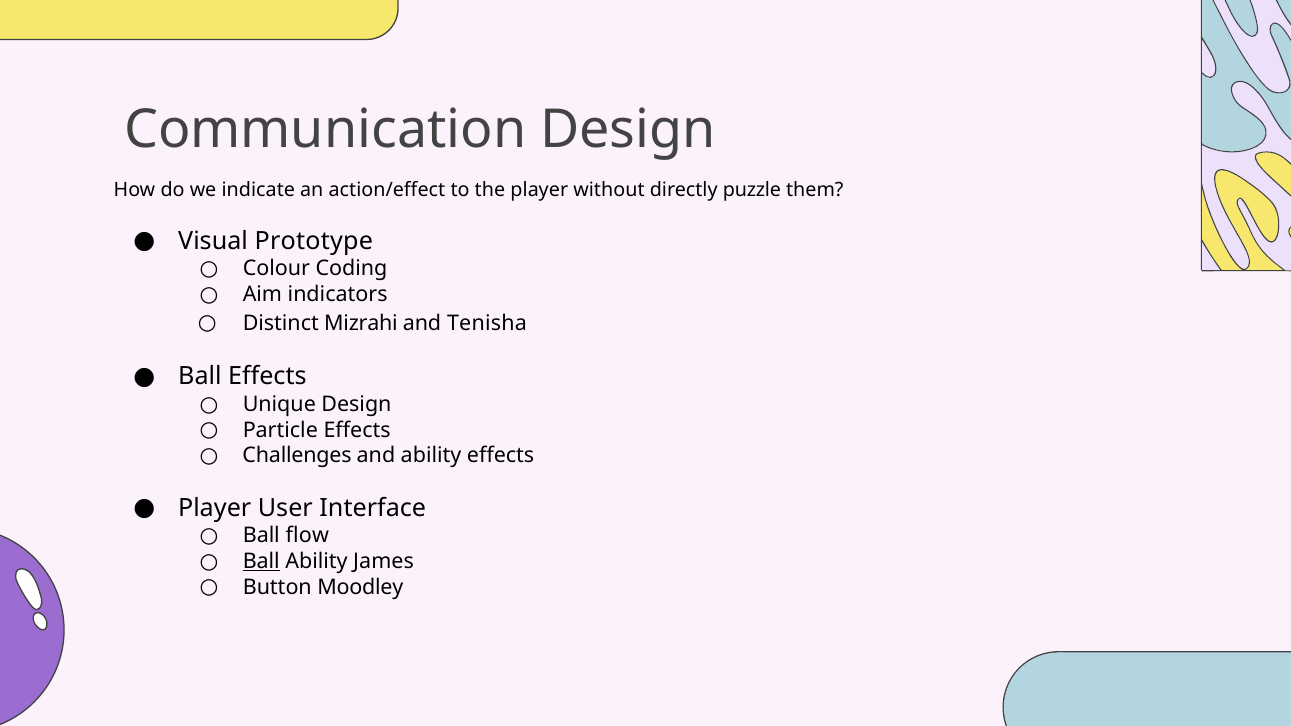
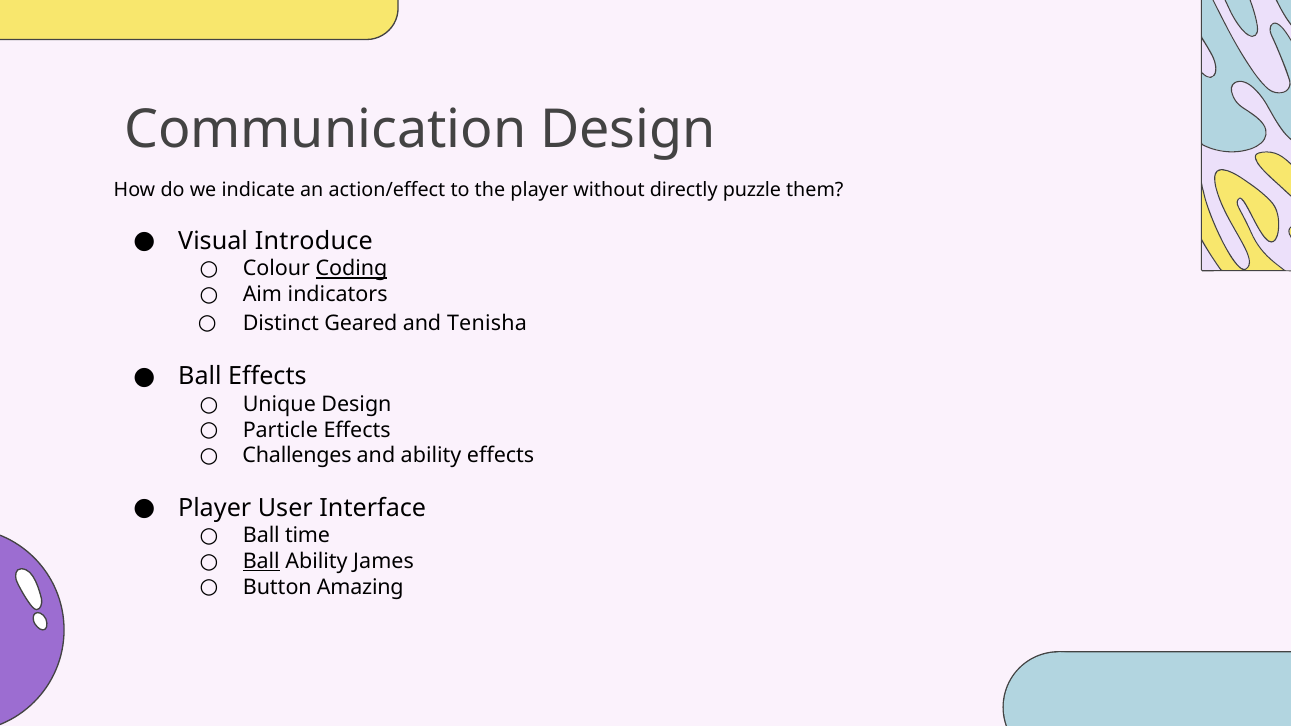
Prototype: Prototype -> Introduce
Coding underline: none -> present
Mizrahi: Mizrahi -> Geared
flow: flow -> time
Moodley: Moodley -> Amazing
